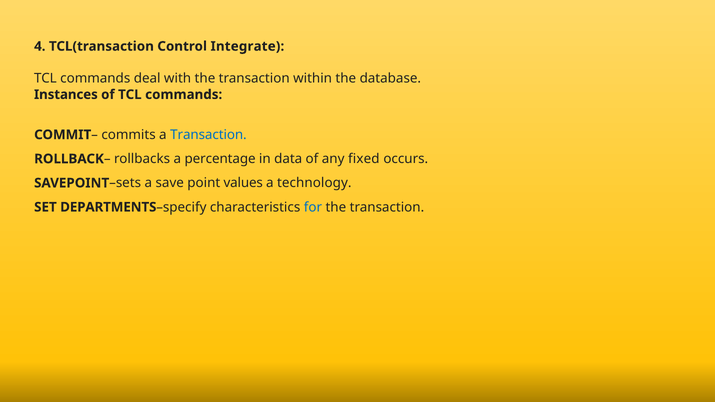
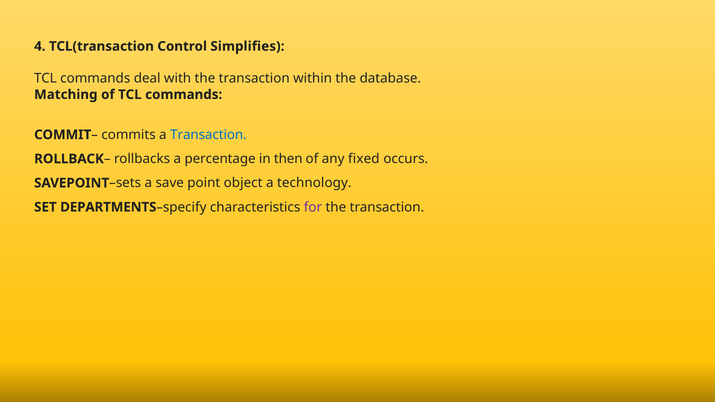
Integrate: Integrate -> Simplifies
Instances: Instances -> Matching
data: data -> then
values: values -> object
for colour: blue -> purple
